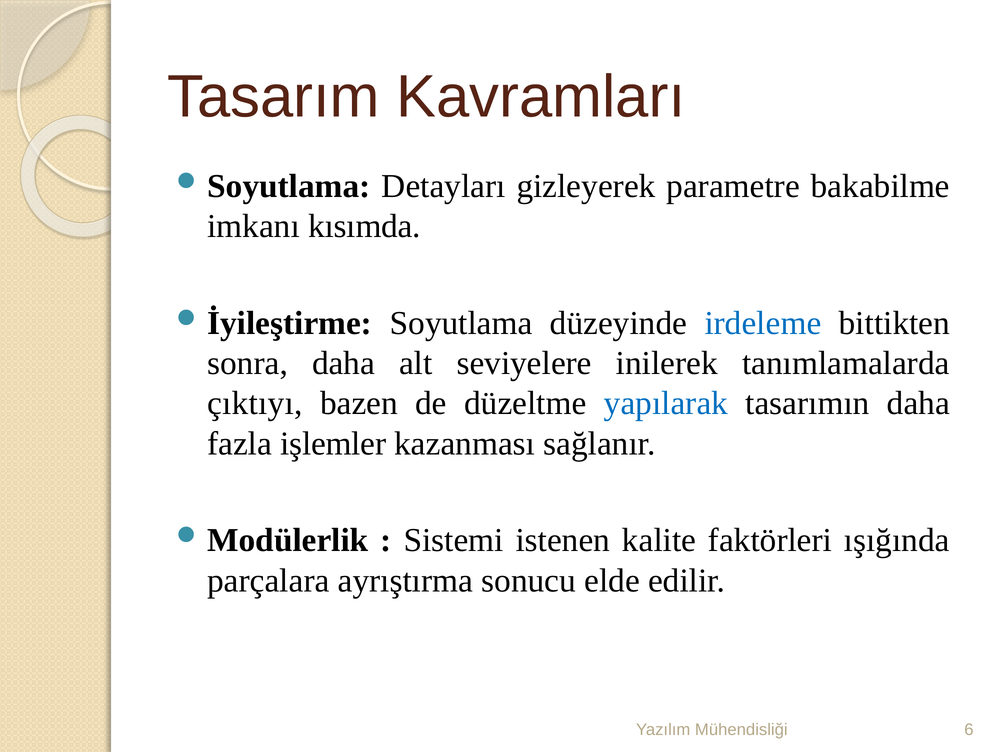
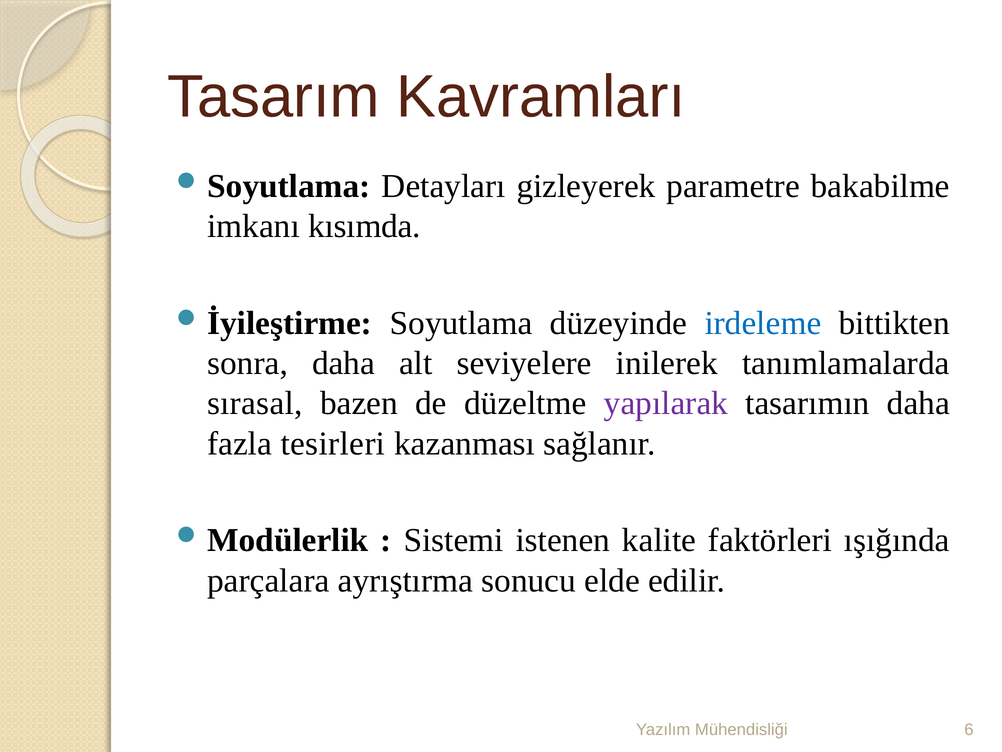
çıktıyı: çıktıyı -> sırasal
yapılarak colour: blue -> purple
işlemler: işlemler -> tesirleri
